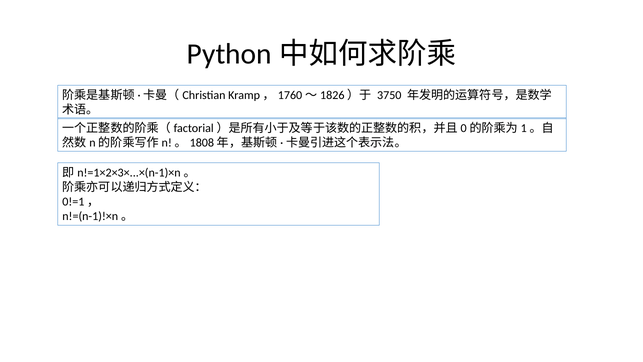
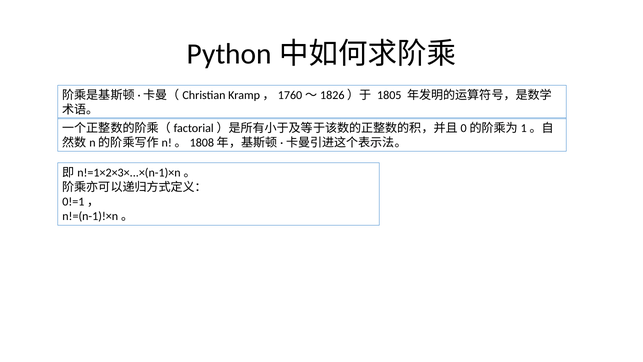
3750: 3750 -> 1805
